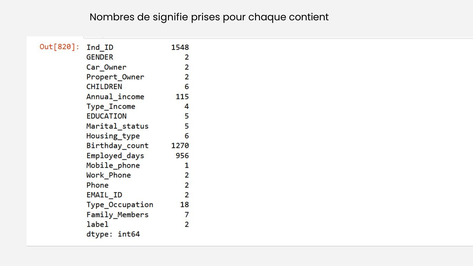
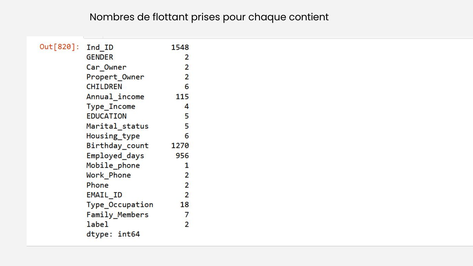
signifie: signifie -> flottant
